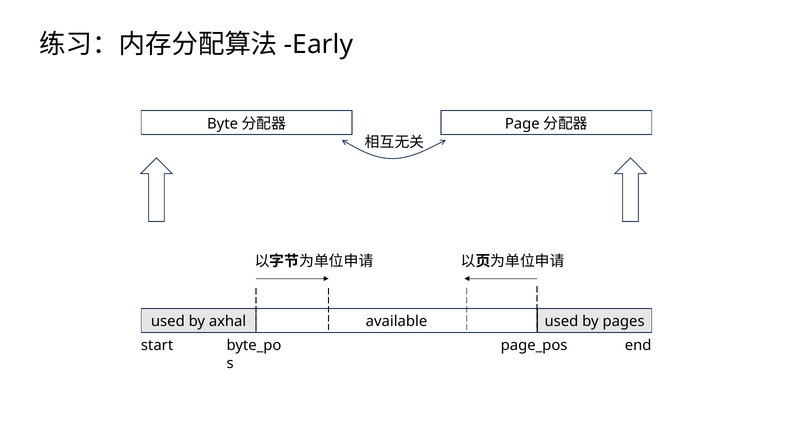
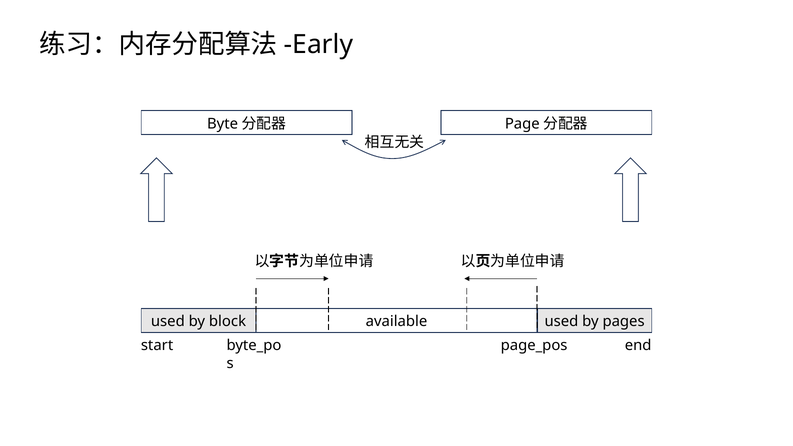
axhal: axhal -> block
